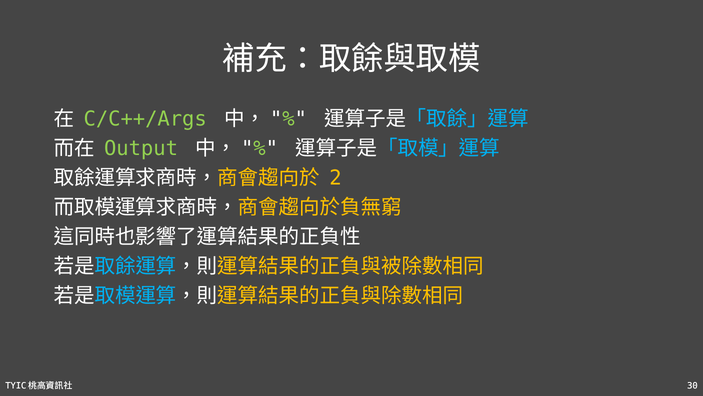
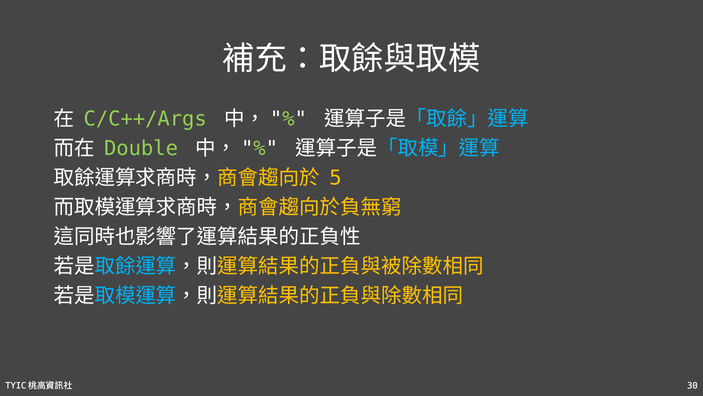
Output: Output -> Double
2: 2 -> 5
